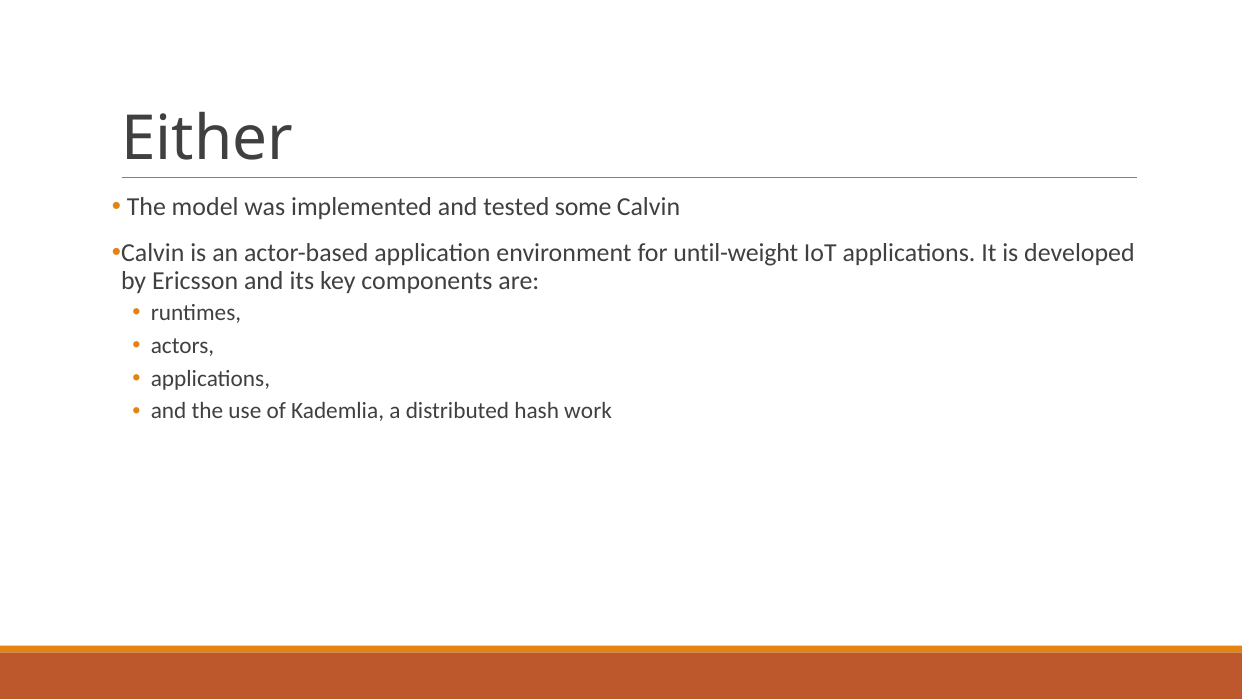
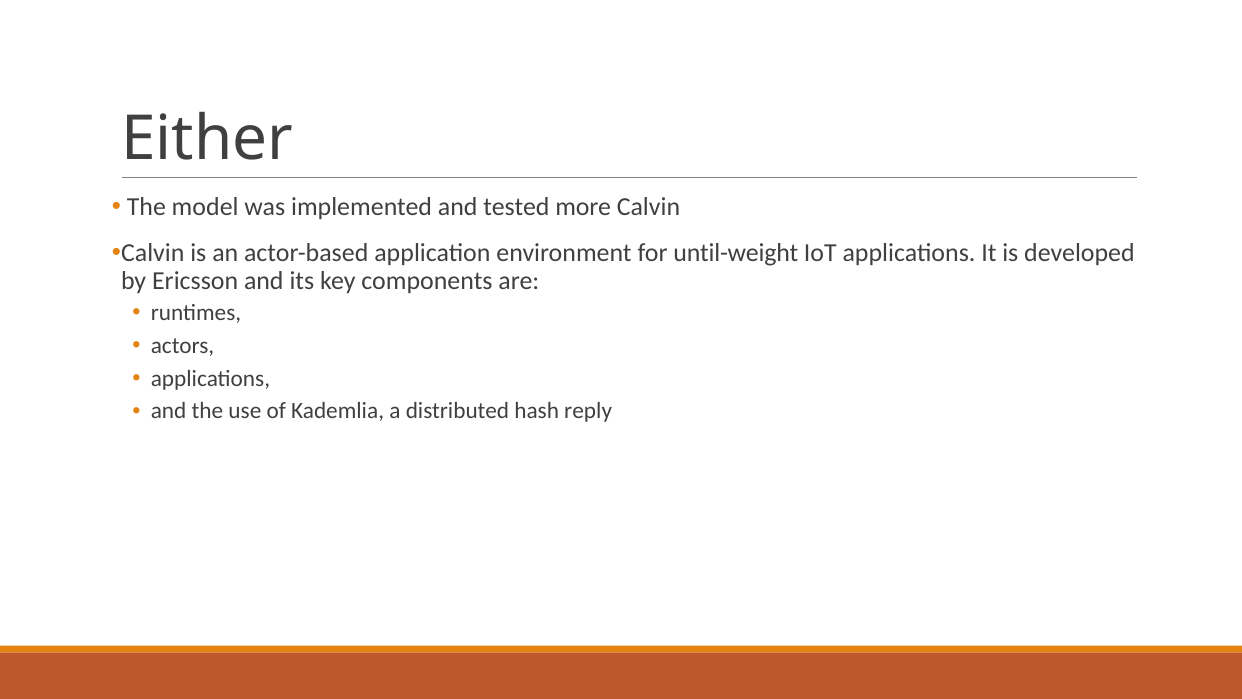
some: some -> more
work: work -> reply
